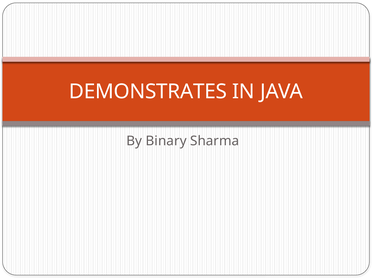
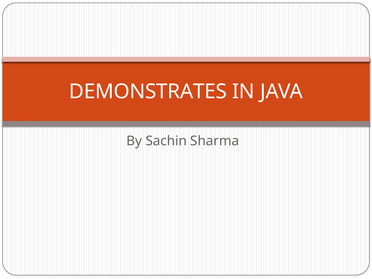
Binary: Binary -> Sachin
